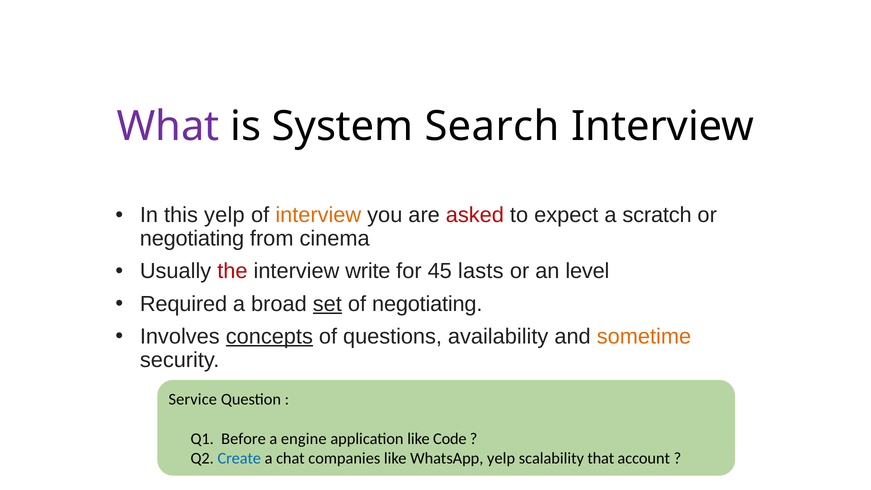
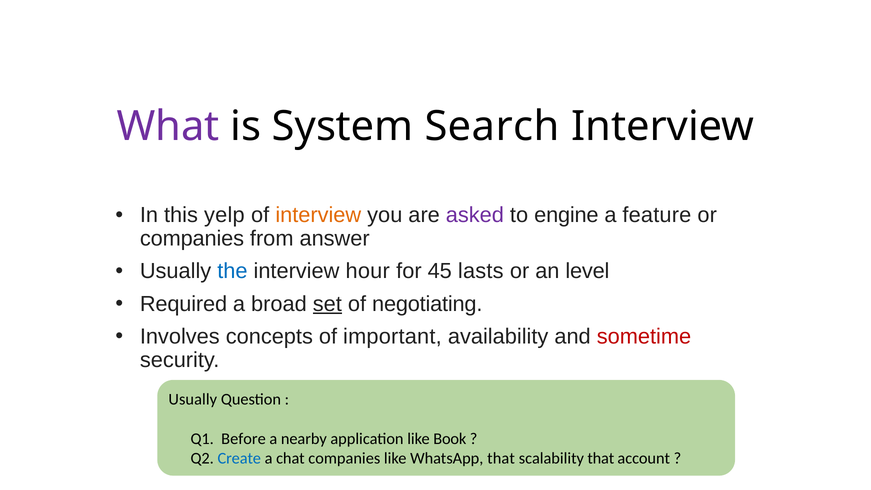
asked colour: red -> purple
expect: expect -> engine
scratch: scratch -> feature
negotiating at (192, 239): negotiating -> companies
cinema: cinema -> answer
the colour: red -> blue
write: write -> hour
concepts underline: present -> none
questions: questions -> important
sometime colour: orange -> red
Service at (193, 399): Service -> Usually
engine: engine -> nearby
Code: Code -> Book
WhatsApp yelp: yelp -> that
